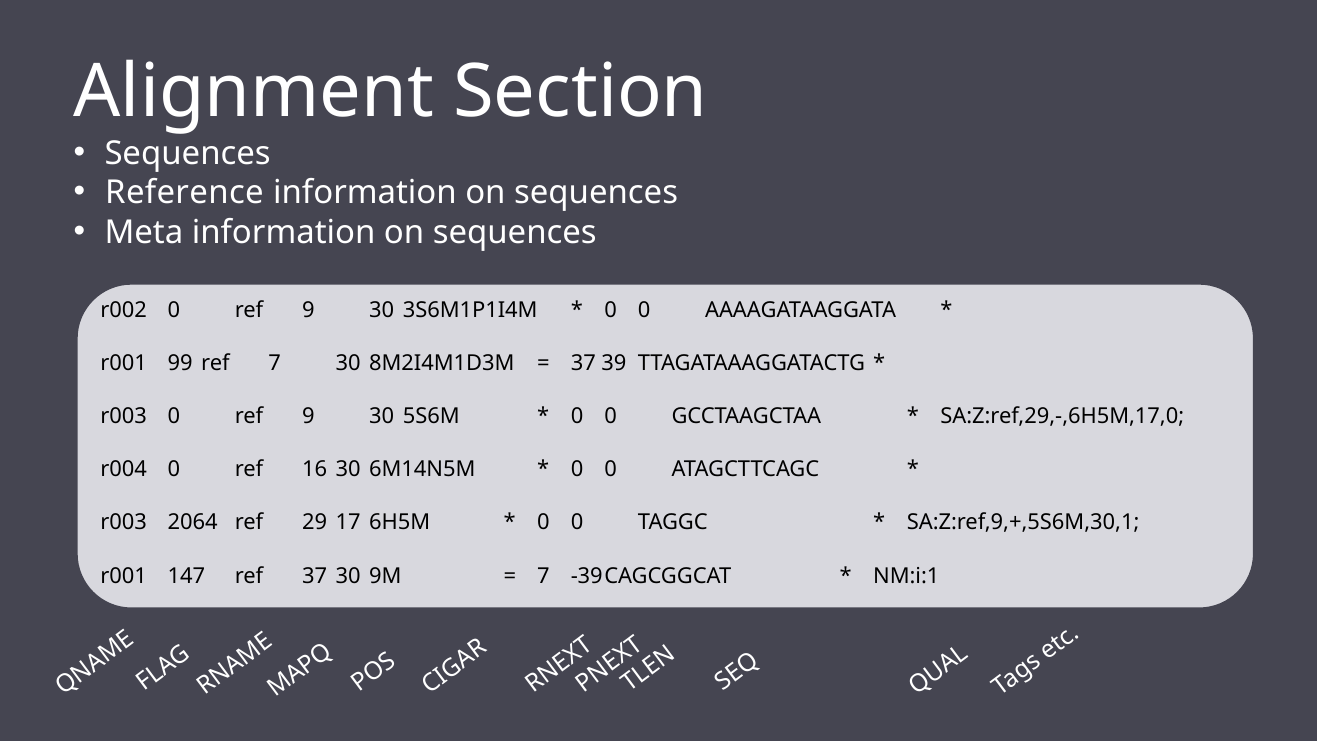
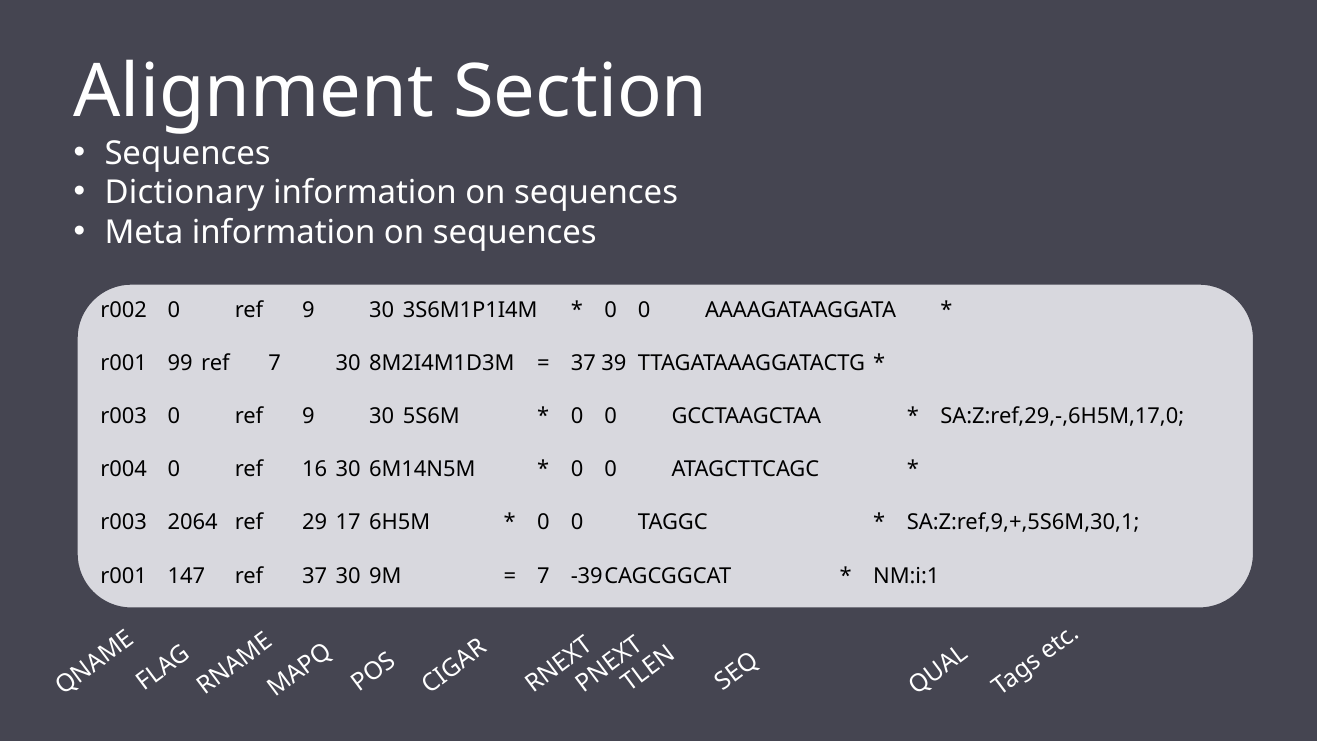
Reference: Reference -> Dictionary
